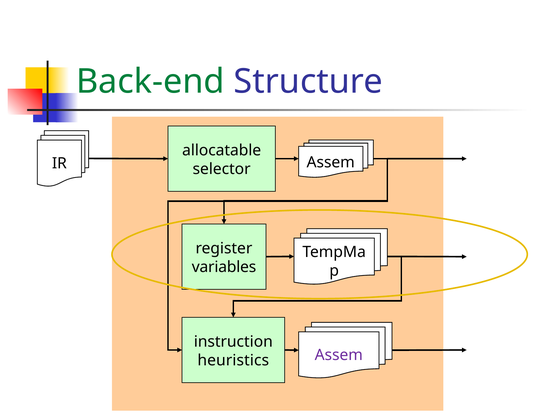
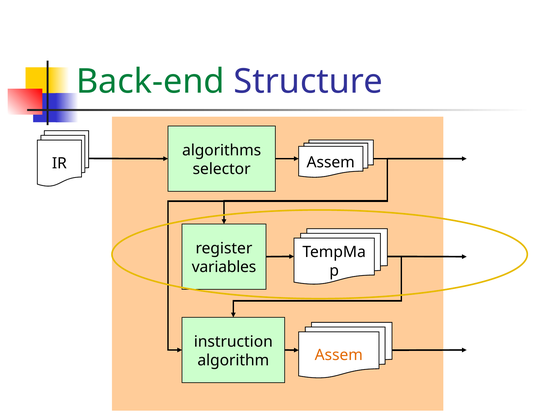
allocatable: allocatable -> algorithms
Assem at (339, 355) colour: purple -> orange
heuristics: heuristics -> algorithm
